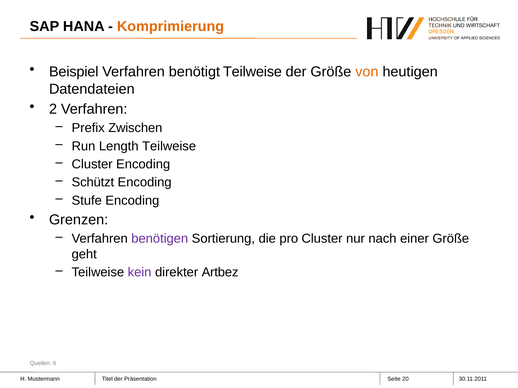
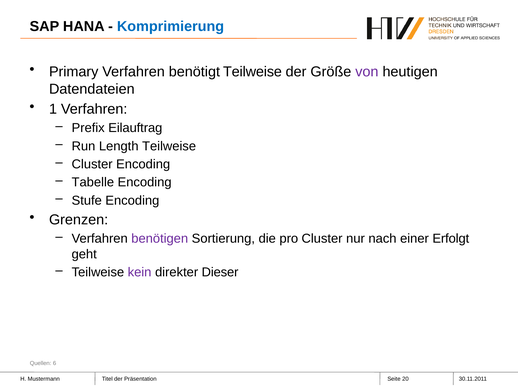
Komprimierung colour: orange -> blue
Beispiel: Beispiel -> Primary
von colour: orange -> purple
2: 2 -> 1
Zwischen: Zwischen -> Eilauftrag
Schützt: Schützt -> Tabelle
einer Größe: Größe -> Erfolgt
Artbez: Artbez -> Dieser
